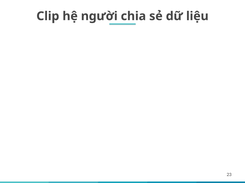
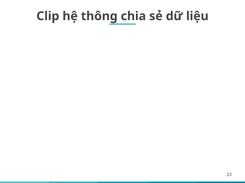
người: người -> thông
